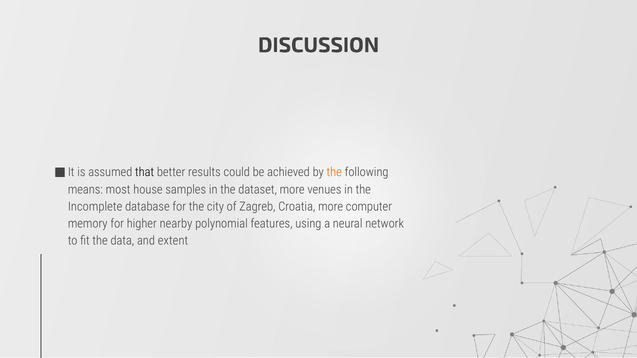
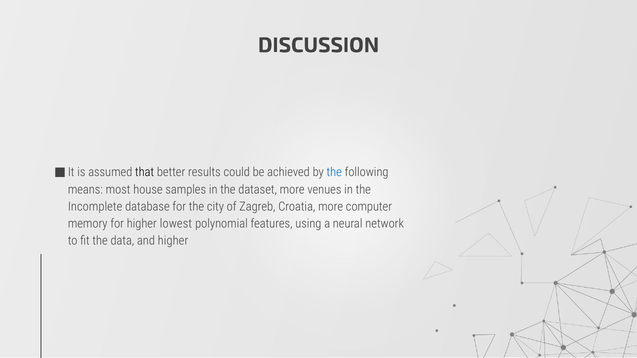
the at (334, 173) colour: orange -> blue
nearby: nearby -> lowest
and extent: extent -> higher
